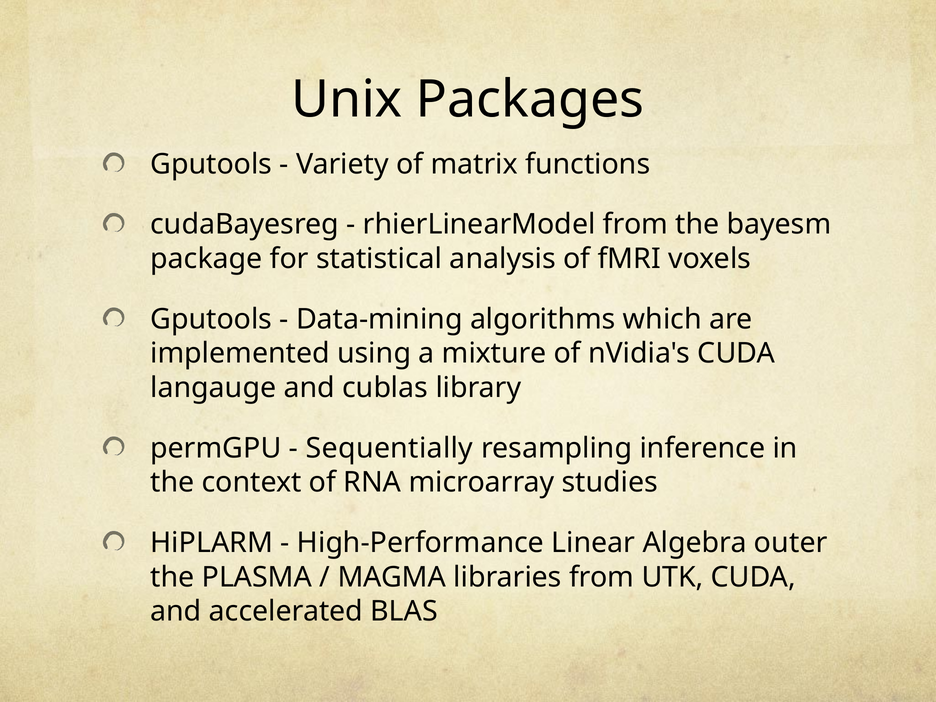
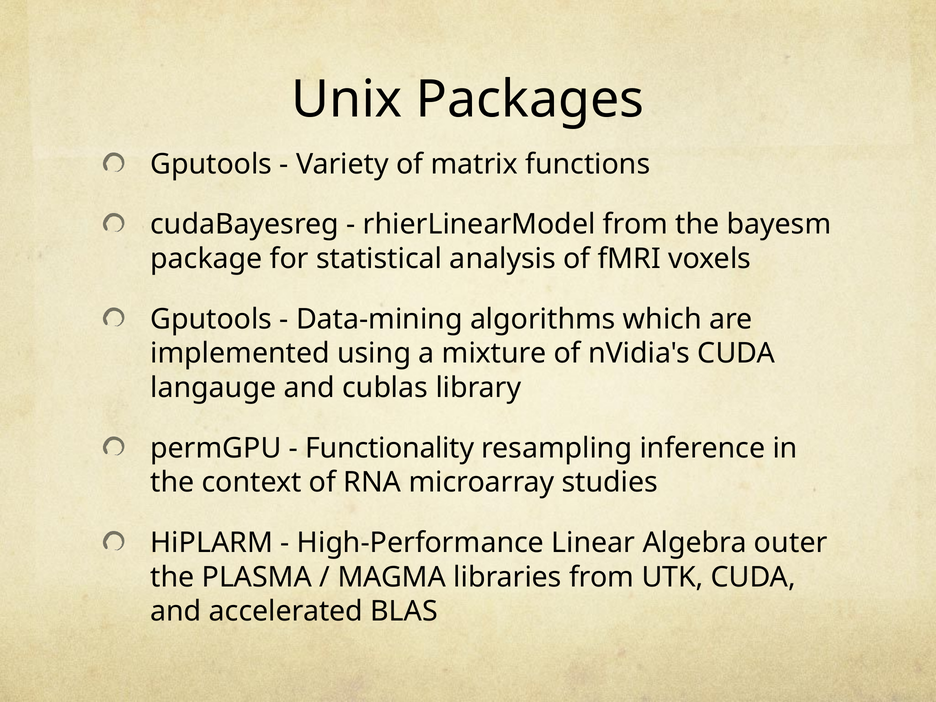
Sequentially: Sequentially -> Functionality
